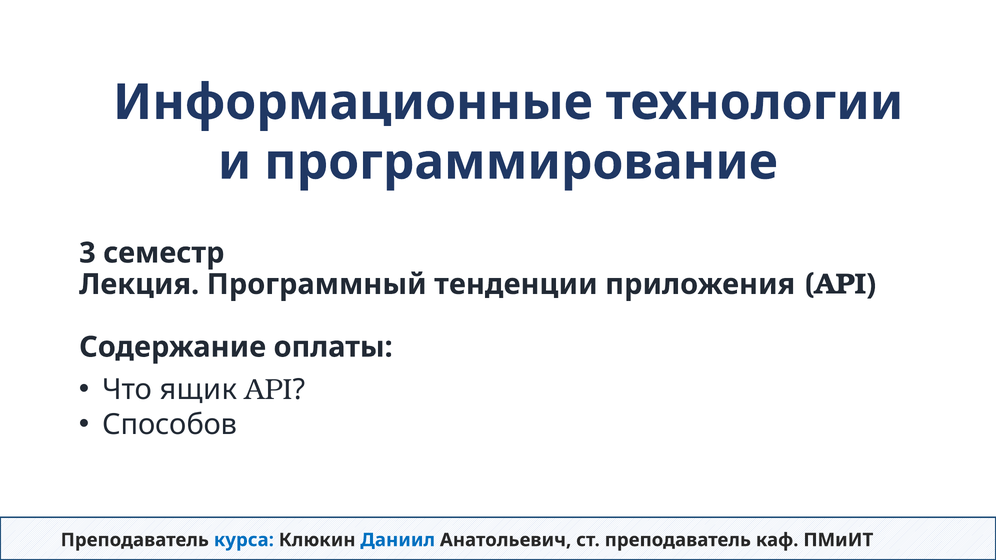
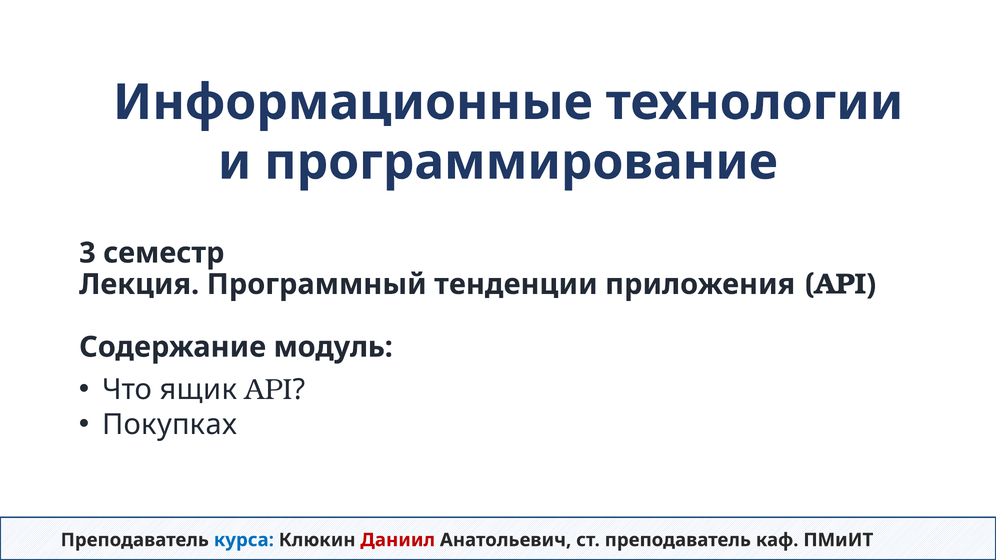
оплаты: оплаты -> модуль
Способов: Способов -> Покупках
Даниил colour: blue -> red
